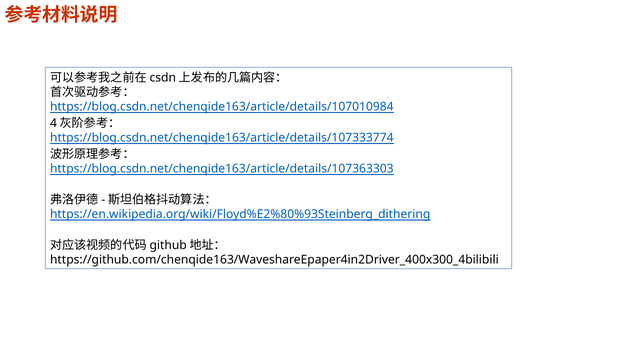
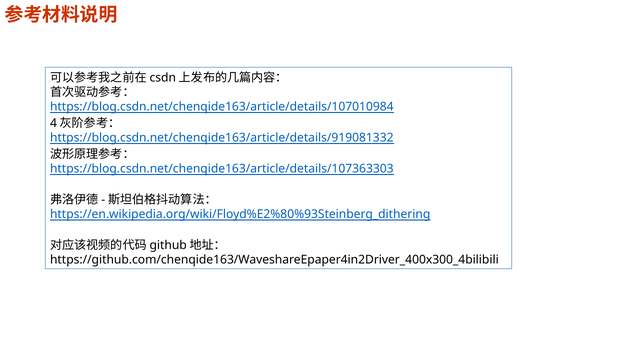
https://blog.csdn.net/chenqide163/article/details/107333774: https://blog.csdn.net/chenqide163/article/details/107333774 -> https://blog.csdn.net/chenqide163/article/details/919081332
